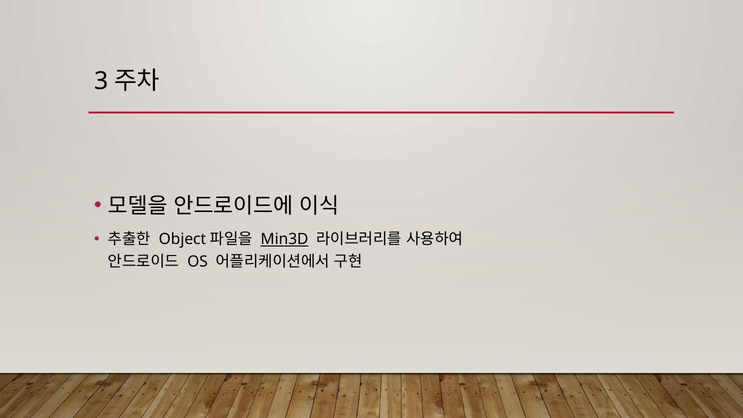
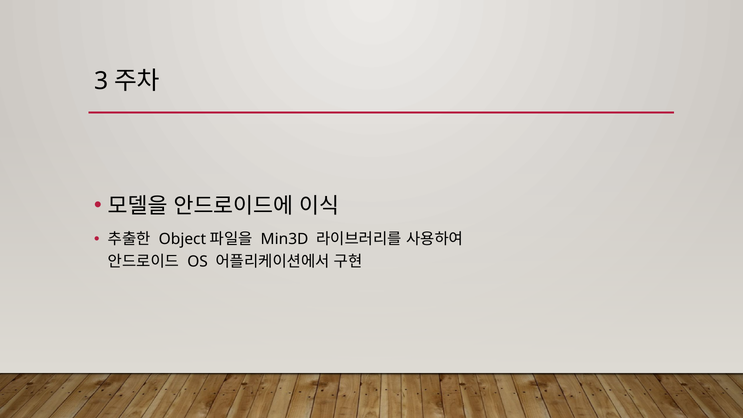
Min3D underline: present -> none
